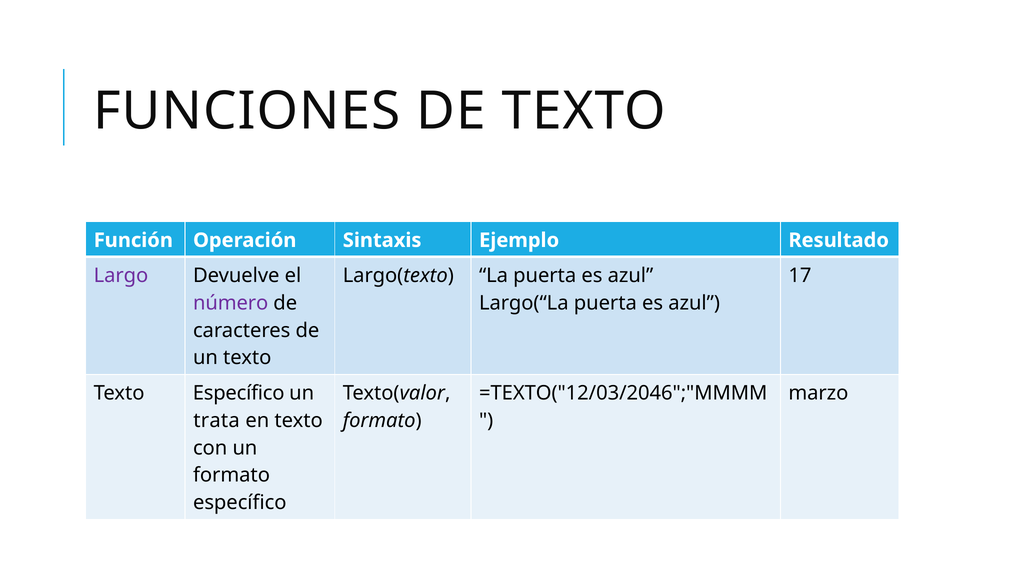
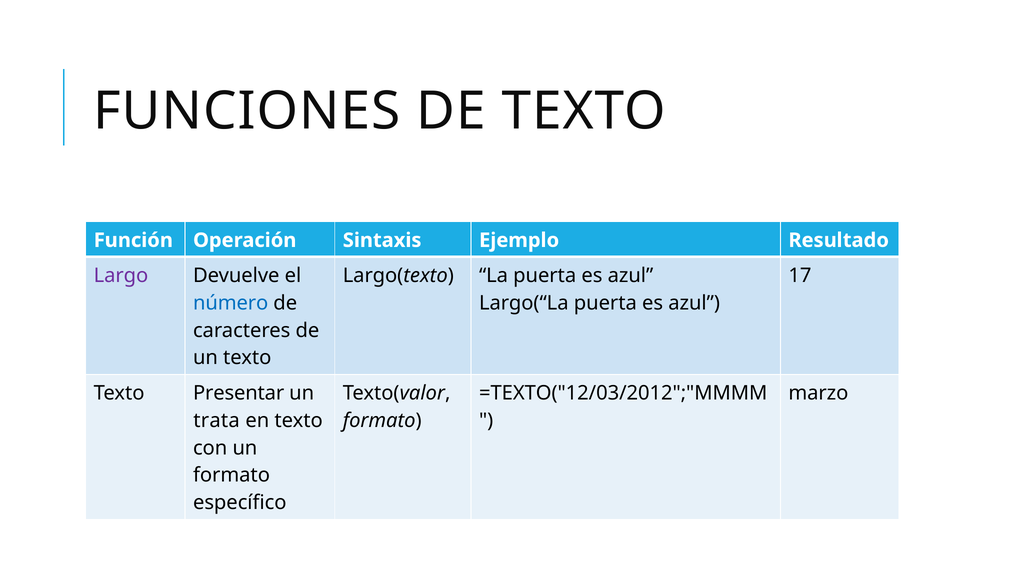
número colour: purple -> blue
Texto Específico: Específico -> Presentar
=TEXTO("12/03/2046";"MMMM: =TEXTO("12/03/2046";"MMMM -> =TEXTO("12/03/2012";"MMMM
